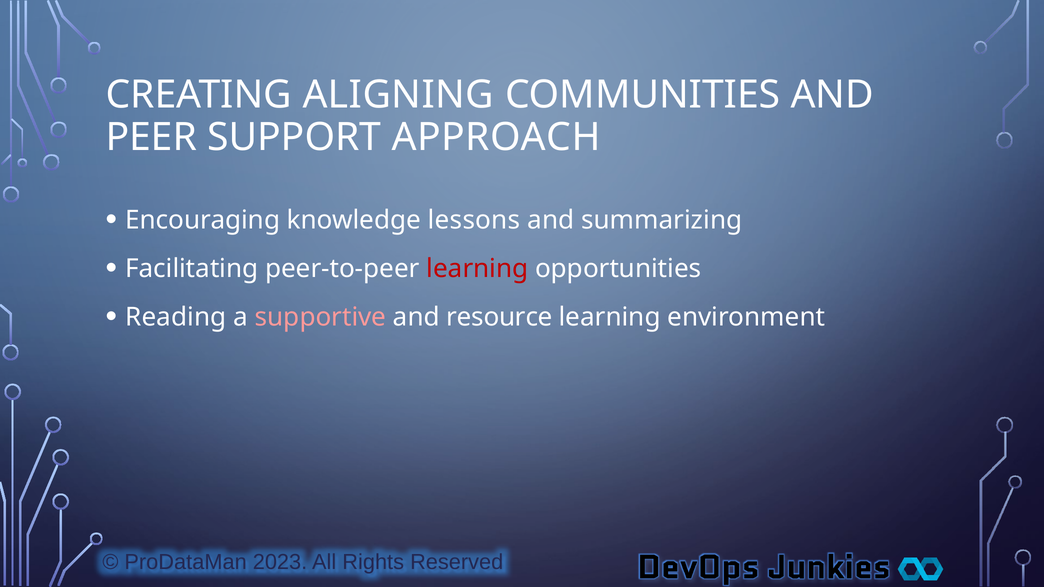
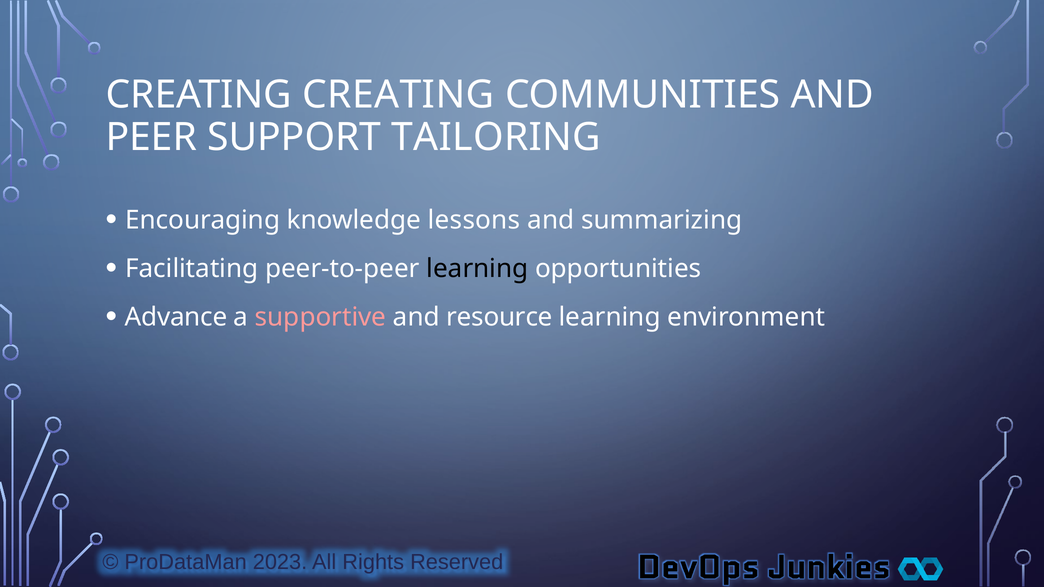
CREATING ALIGNING: ALIGNING -> CREATING
APPROACH: APPROACH -> TAILORING
learning at (477, 269) colour: red -> black
Reading: Reading -> Advance
